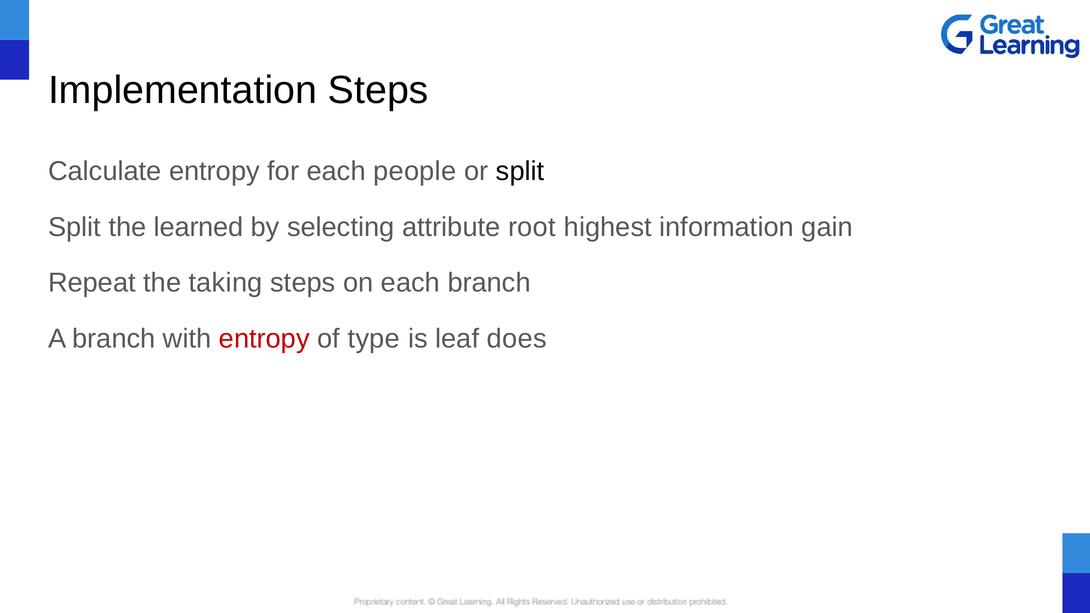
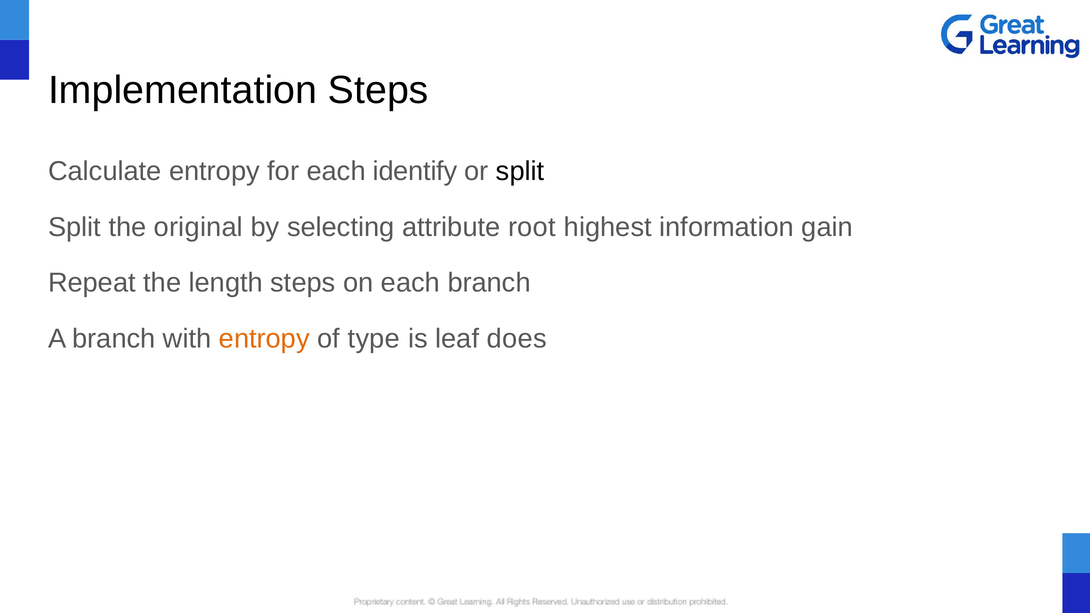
people: people -> identify
learned: learned -> original
taking: taking -> length
entropy at (264, 339) colour: red -> orange
